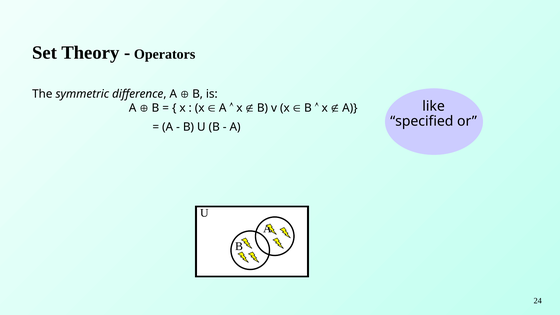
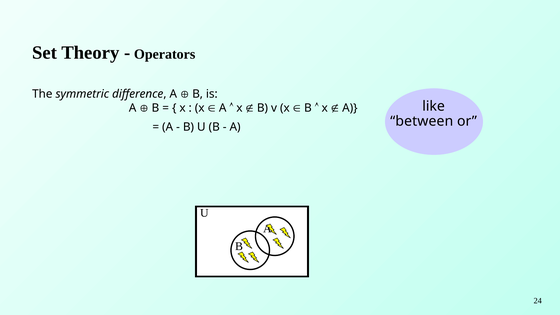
specified: specified -> between
